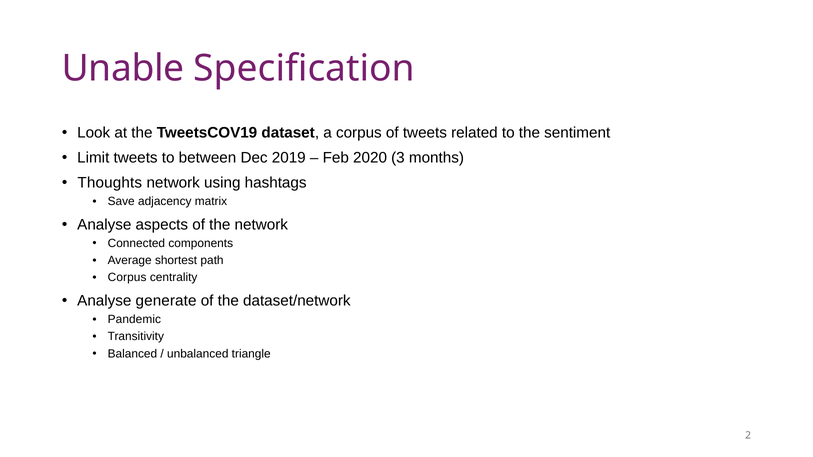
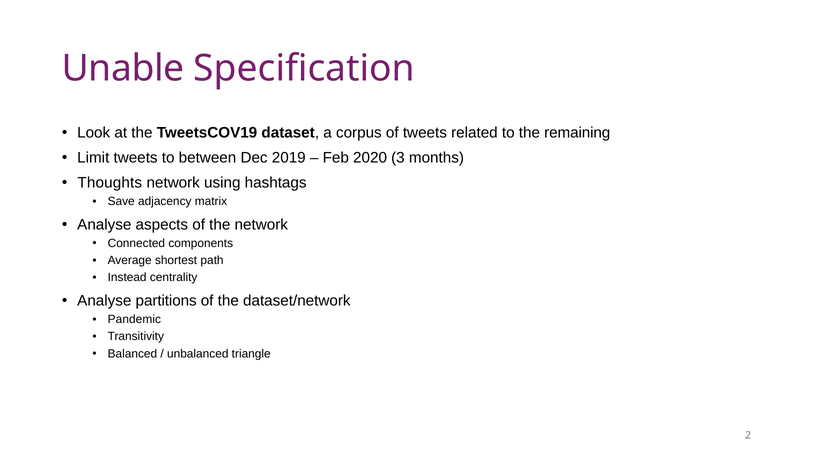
sentiment: sentiment -> remaining
Corpus at (127, 278): Corpus -> Instead
generate: generate -> partitions
